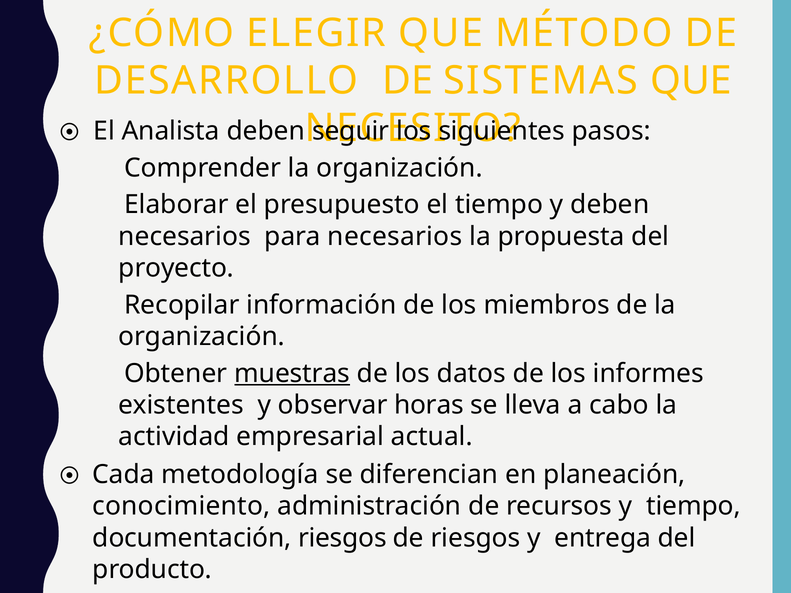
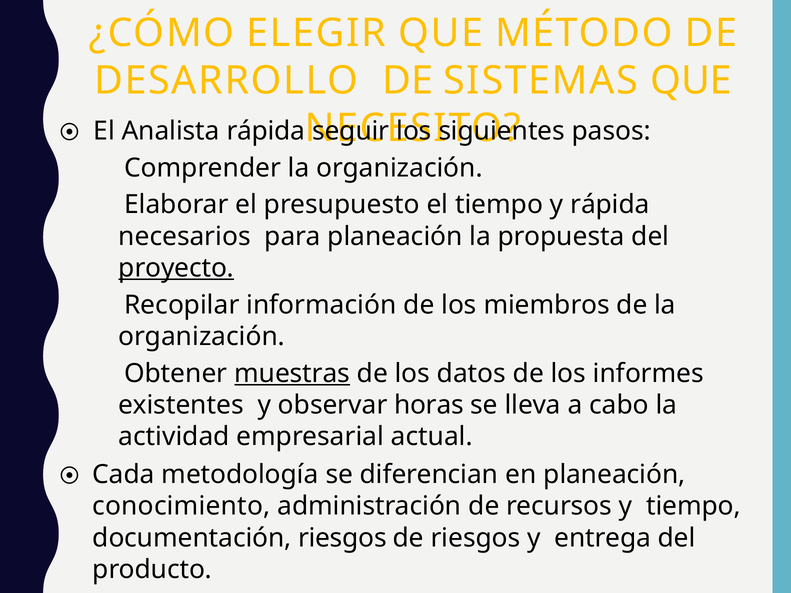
Analista deben: deben -> rápida
y deben: deben -> rápida
para necesarios: necesarios -> planeación
proyecto underline: none -> present
